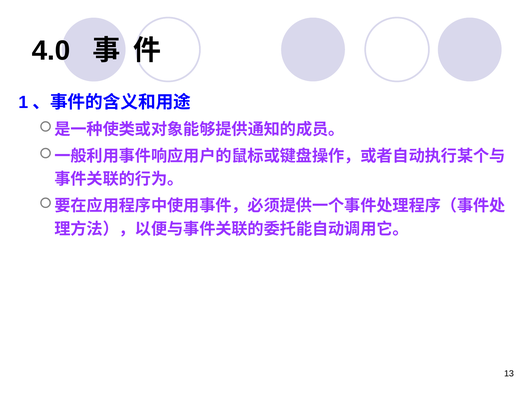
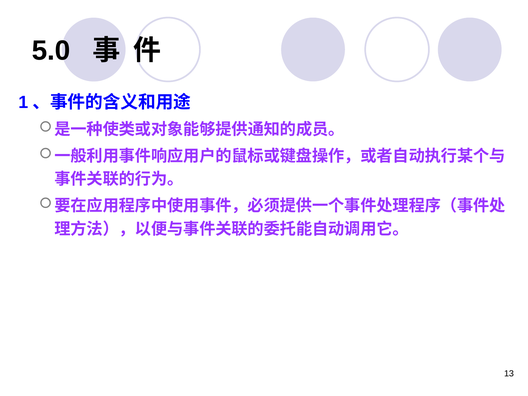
4.0: 4.0 -> 5.0
